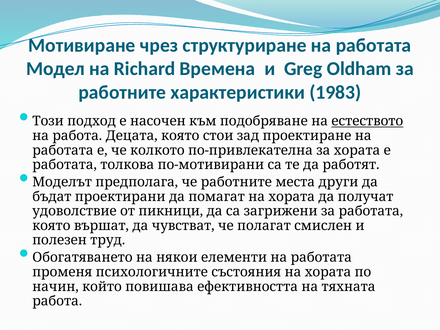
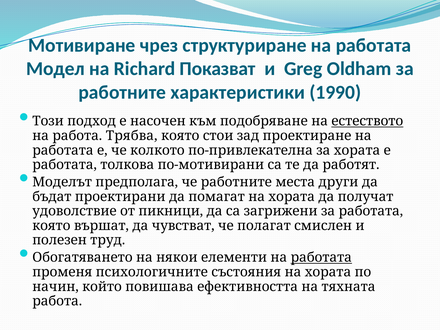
Времена: Времена -> Показват
1983: 1983 -> 1990
Децата: Децата -> Трябва
работата at (321, 258) underline: none -> present
